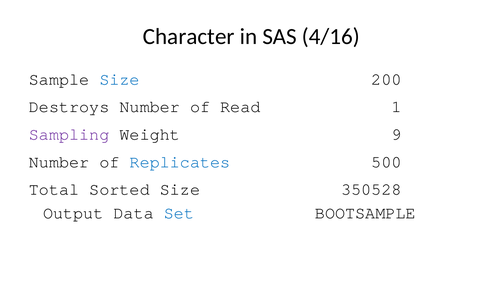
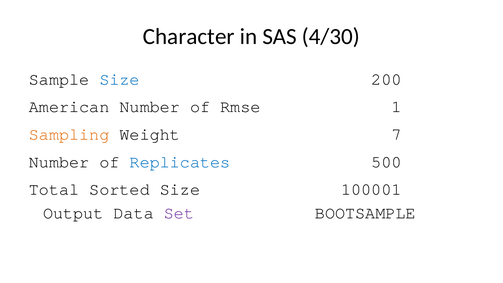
4/16: 4/16 -> 4/30
Destroys: Destroys -> American
Read: Read -> Rmse
Sampling colour: purple -> orange
9: 9 -> 7
350528: 350528 -> 100001
Set colour: blue -> purple
